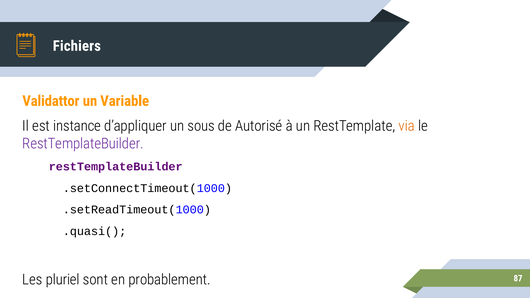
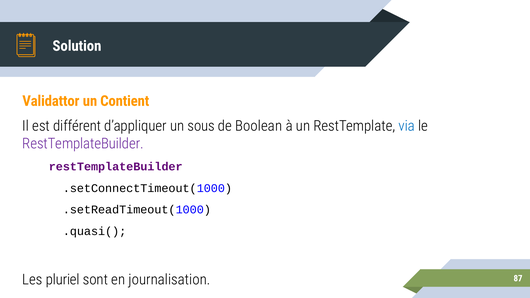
Fichiers: Fichiers -> Solution
Variable: Variable -> Contient
instance: instance -> différent
Autorisé: Autorisé -> Boolean
via colour: orange -> blue
probablement: probablement -> journalisation
